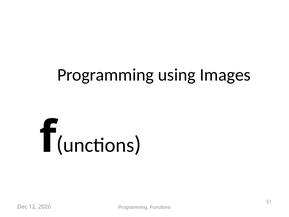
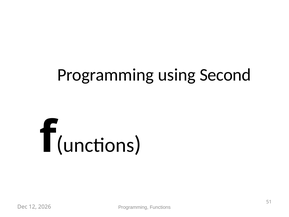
Images: Images -> Second
